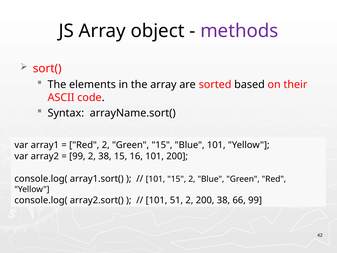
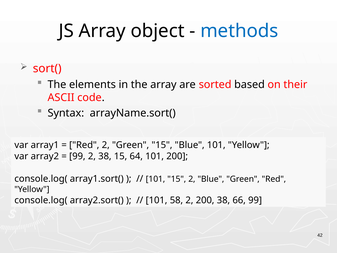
methods colour: purple -> blue
16: 16 -> 64
51: 51 -> 58
